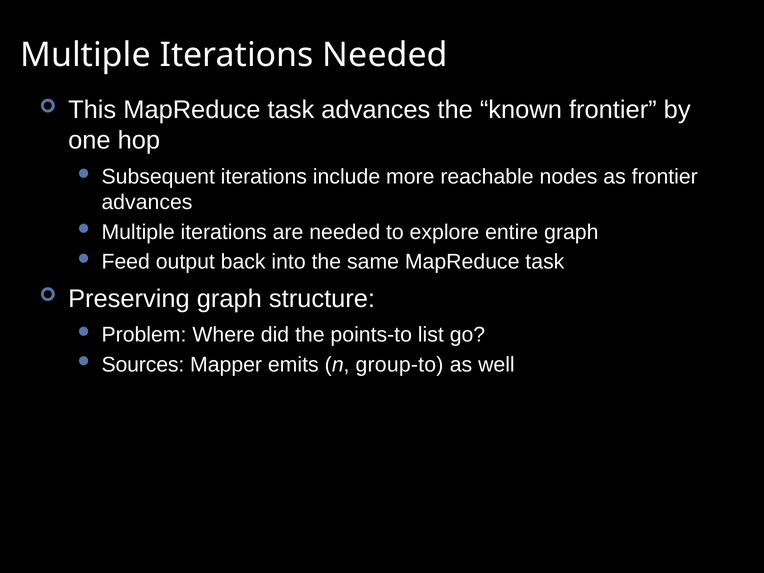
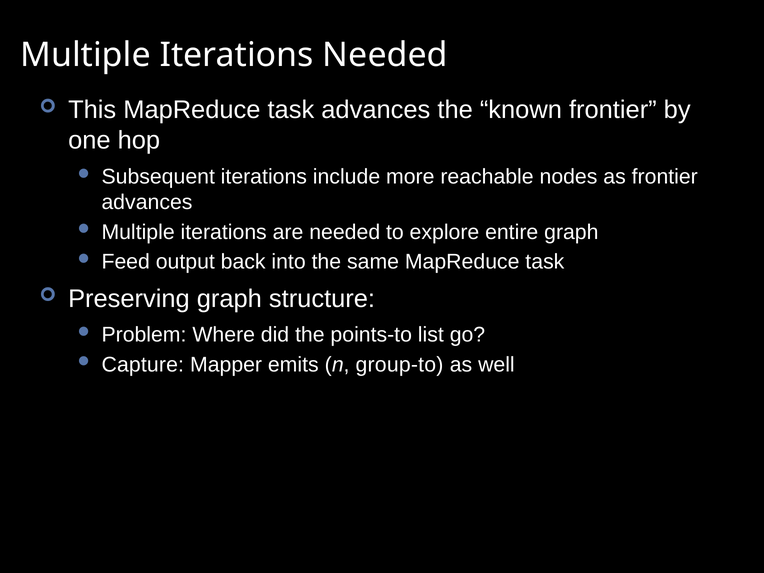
Sources: Sources -> Capture
